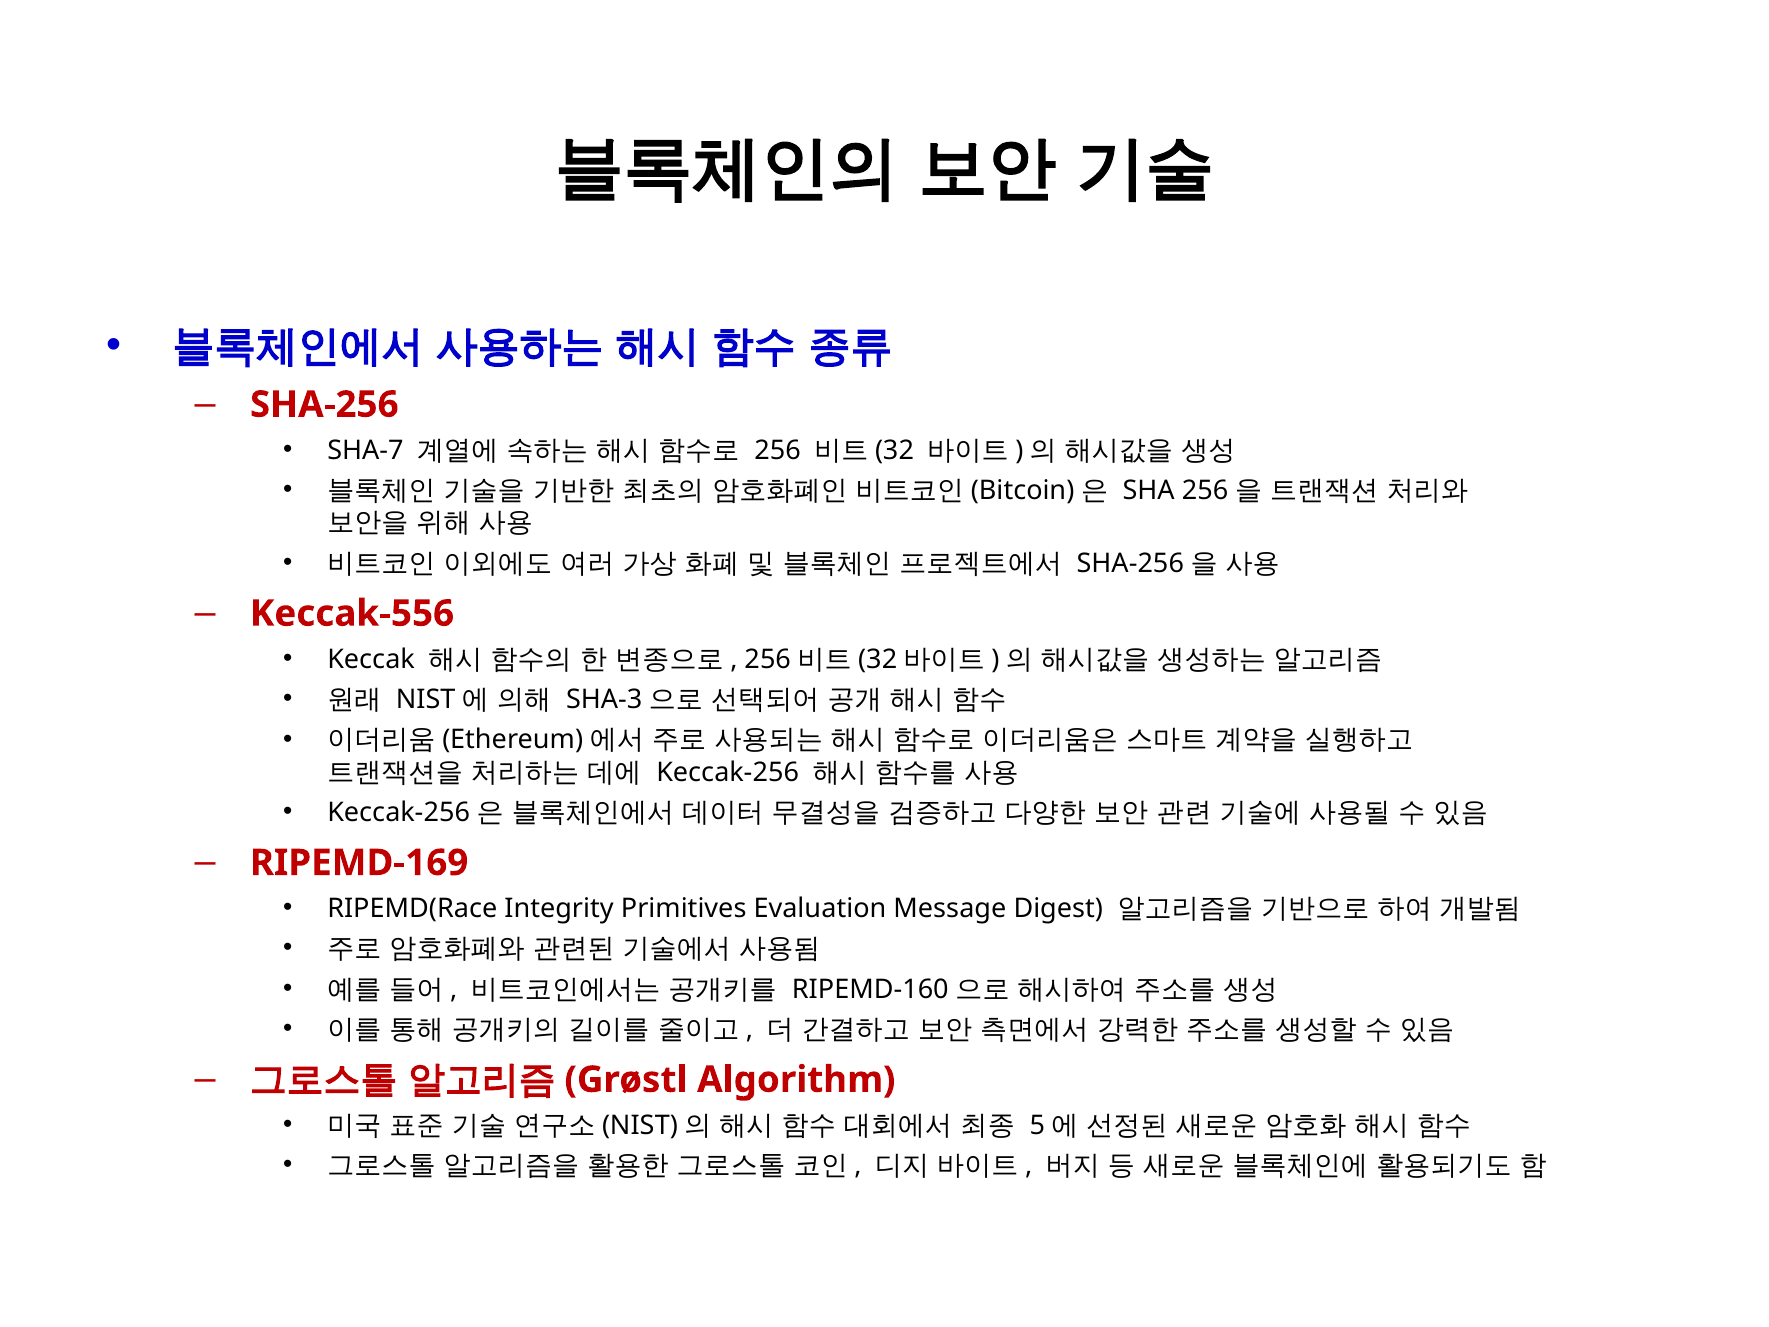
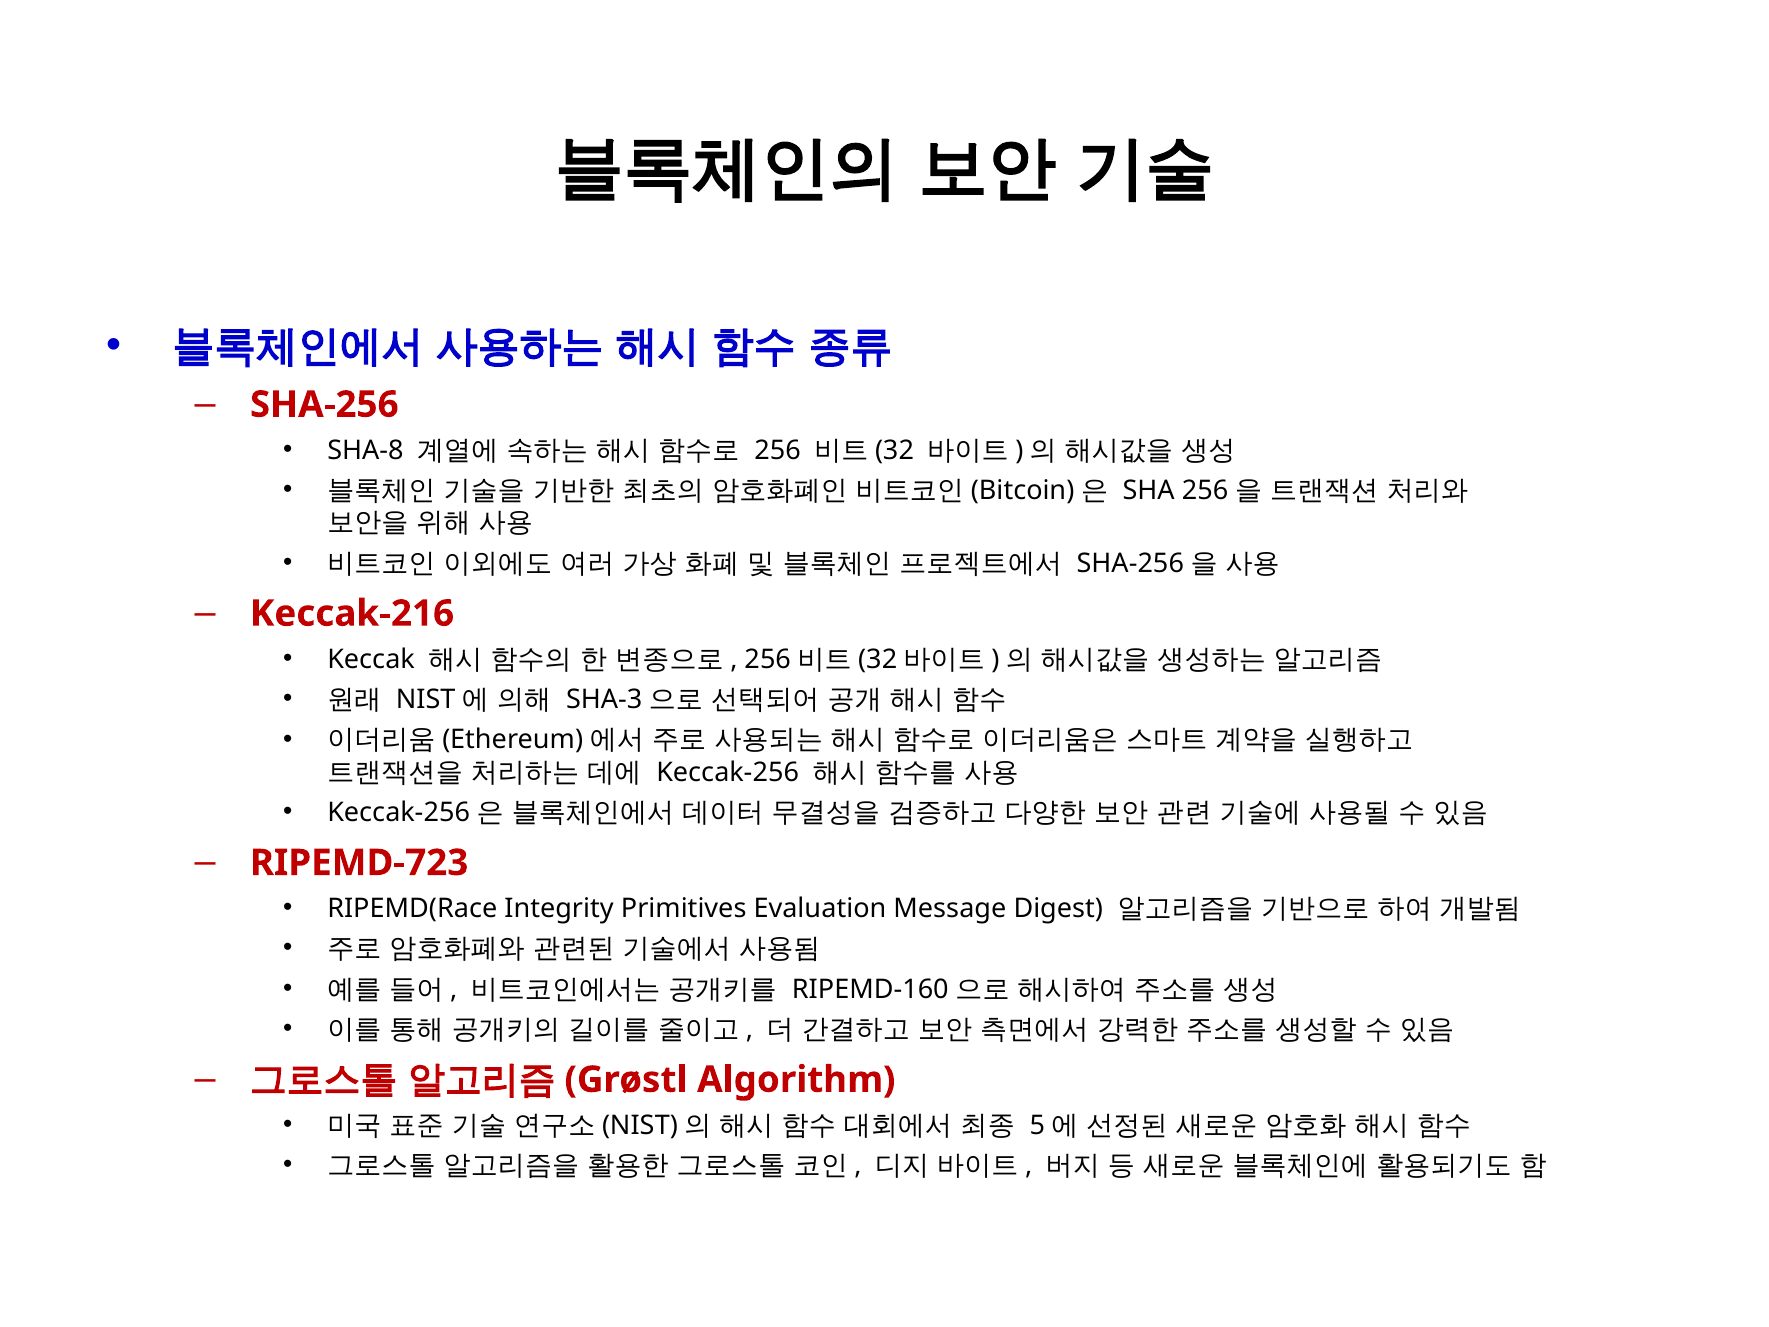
SHA-7: SHA-7 -> SHA-8
Keccak-556: Keccak-556 -> Keccak-216
RIPEMD-169: RIPEMD-169 -> RIPEMD-723
